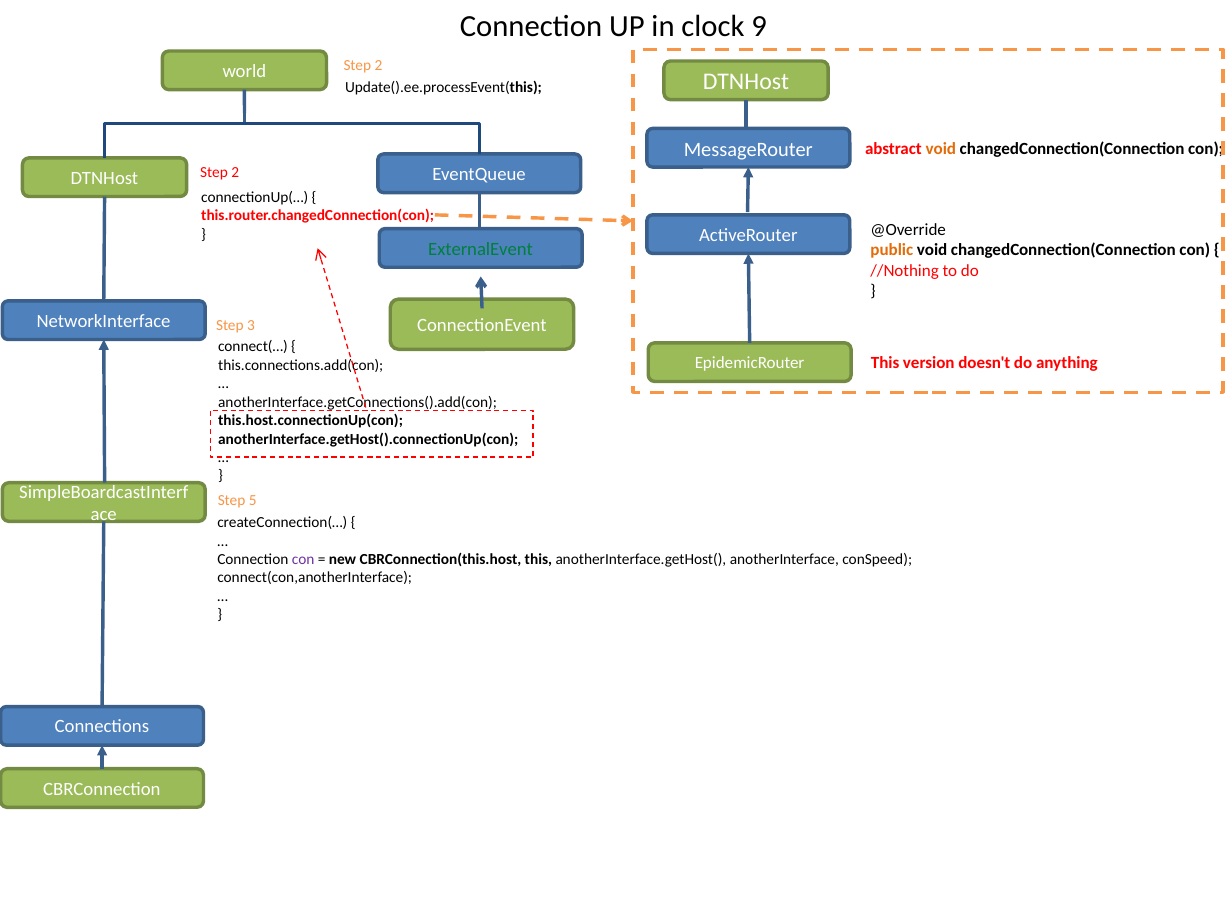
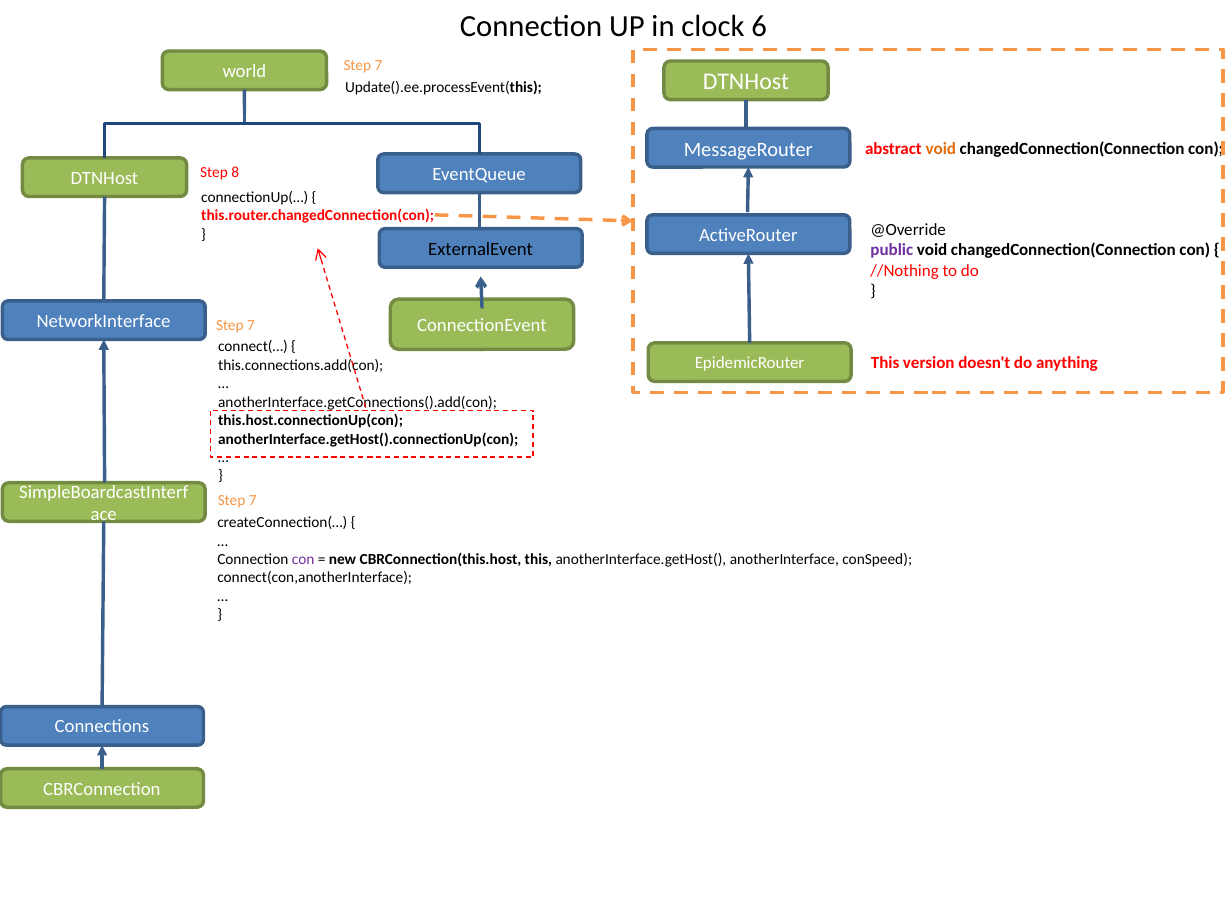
9: 9 -> 6
2 at (379, 66): 2 -> 7
2 at (235, 172): 2 -> 8
ExternalEvent colour: green -> black
public colour: orange -> purple
3 at (251, 325): 3 -> 7
5 at (253, 501): 5 -> 7
